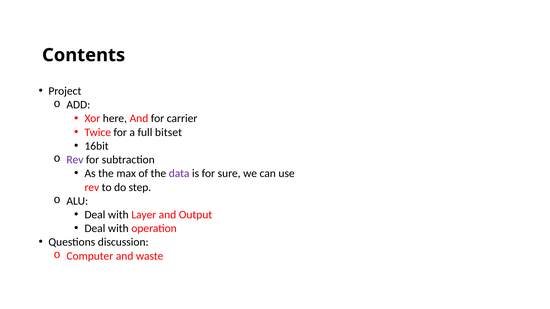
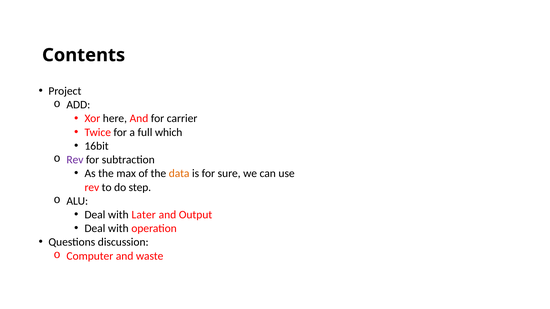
bitset: bitset -> which
data colour: purple -> orange
Layer: Layer -> Later
